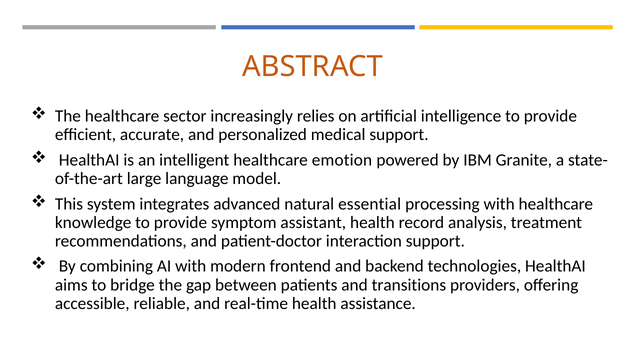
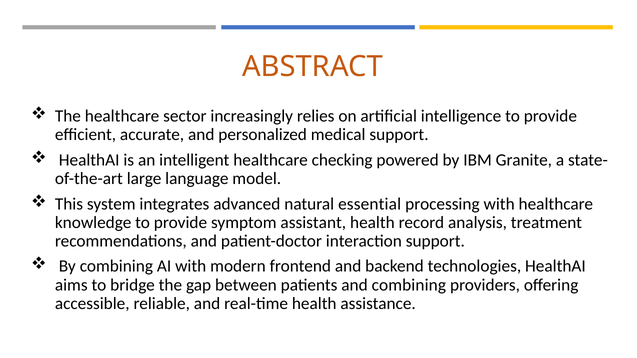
emotion: emotion -> checking
and transitions: transitions -> combining
